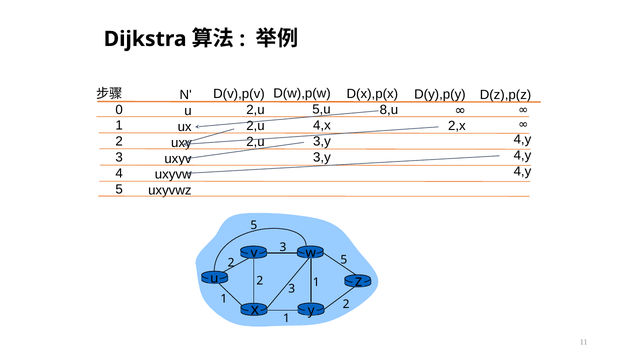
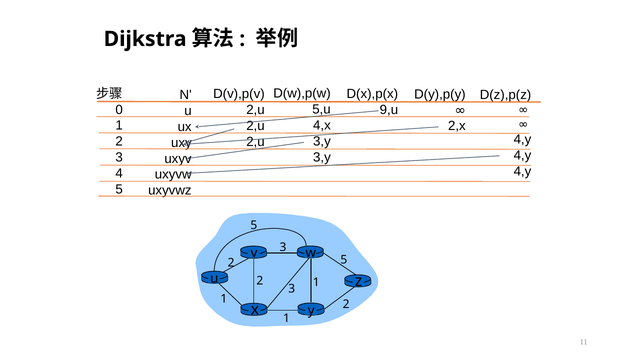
8,u: 8,u -> 9,u
